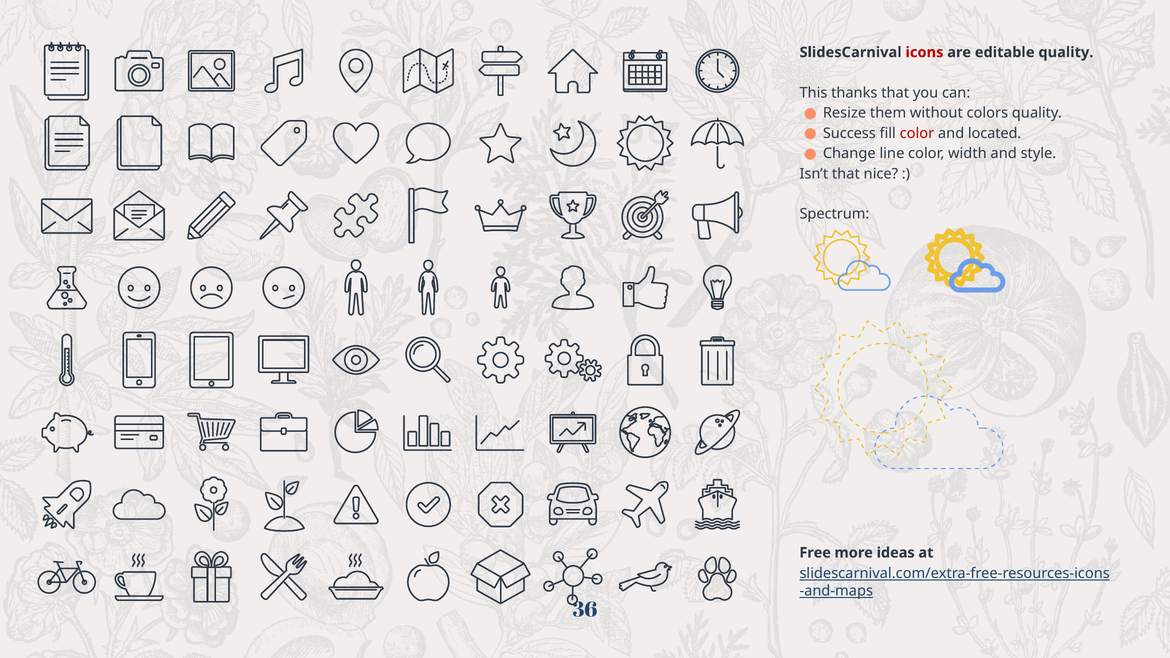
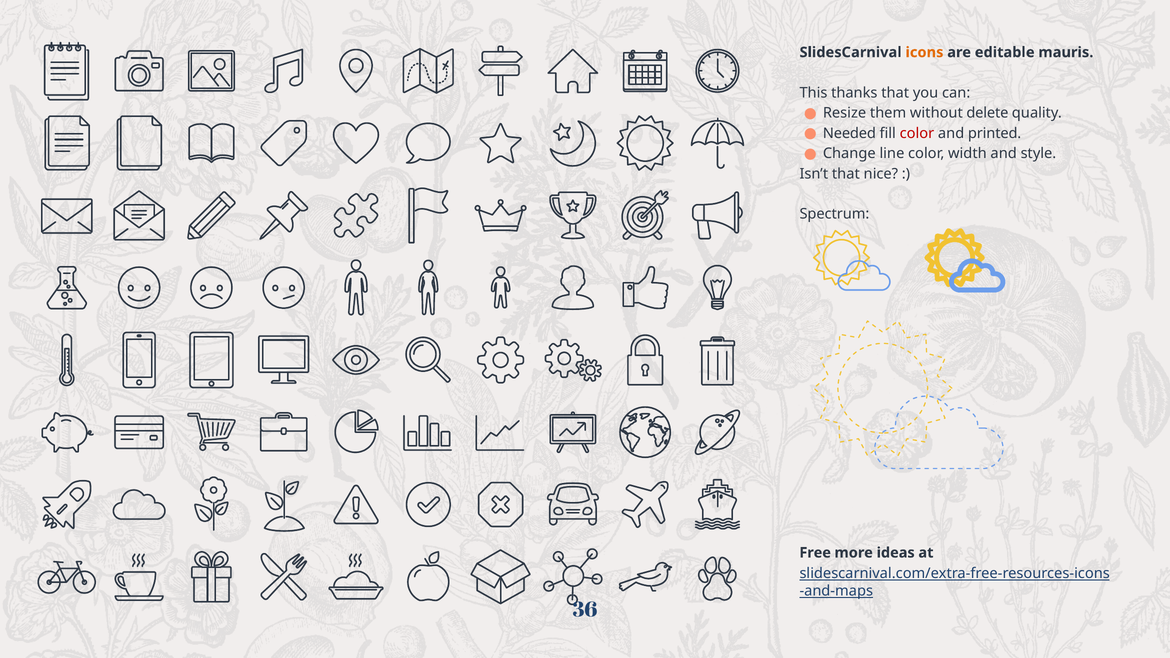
icons colour: red -> orange
editable quality: quality -> mauris
colors: colors -> delete
Success: Success -> Needed
located: located -> printed
